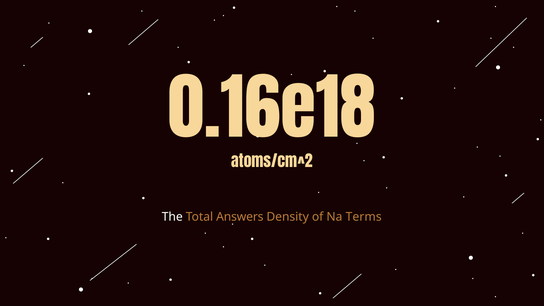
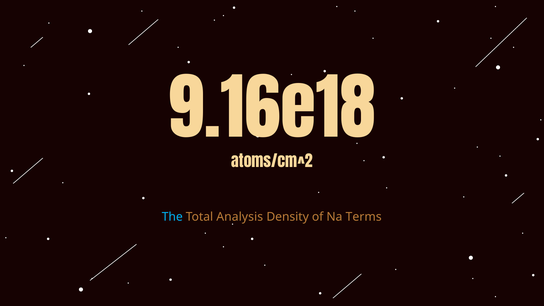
0.16e18: 0.16e18 -> 9.16e18
The colour: white -> light blue
Answers: Answers -> Analysis
